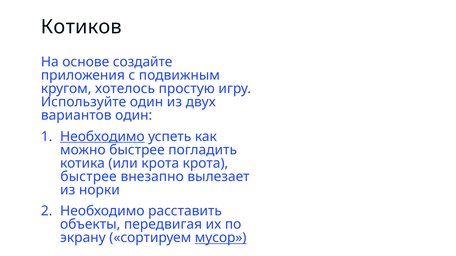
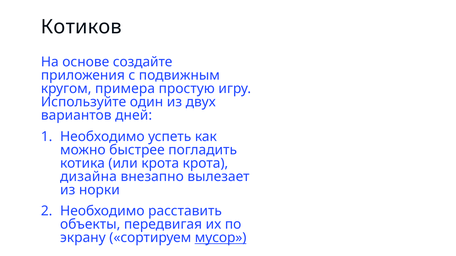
хотелось: хотелось -> примера
вариантов один: один -> дней
Необходимо at (102, 137) underline: present -> none
быстрее at (88, 177): быстрее -> дизайна
